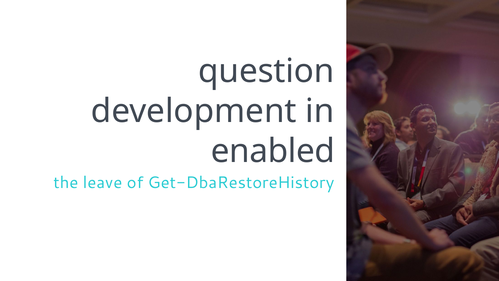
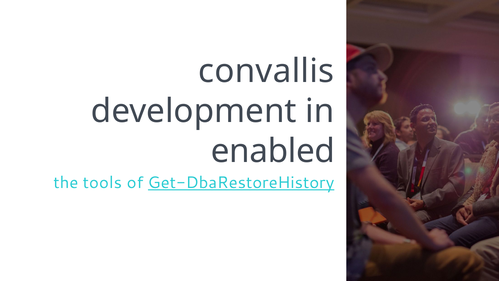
question: question -> convallis
leave: leave -> tools
Get-DbaRestoreHistory underline: none -> present
